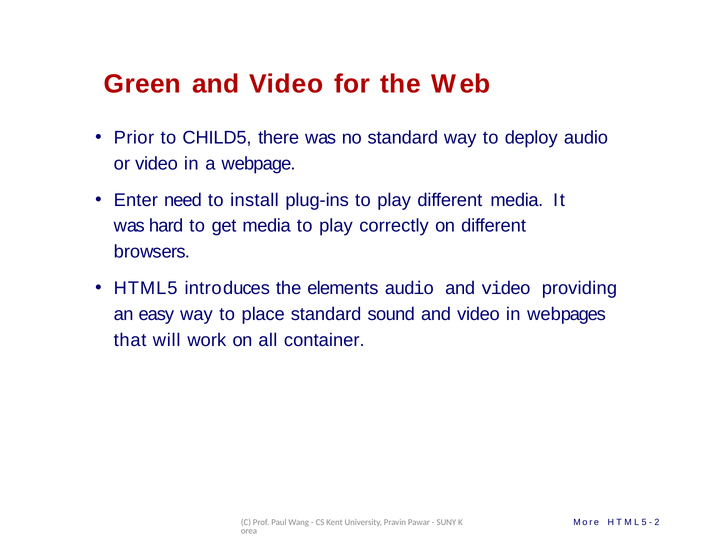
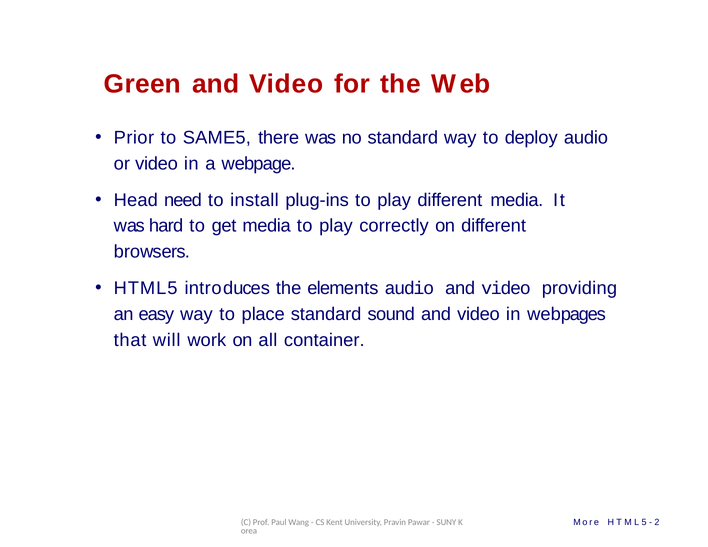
CHILD5: CHILD5 -> SAME5
Enter: Enter -> Head
